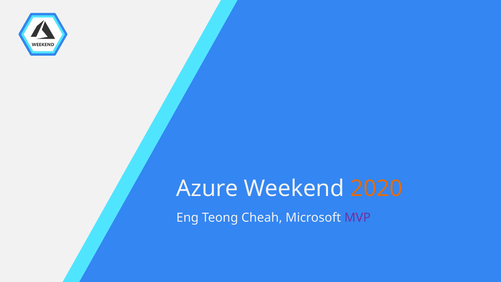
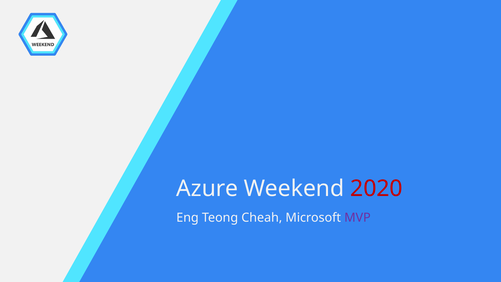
2020 colour: orange -> red
